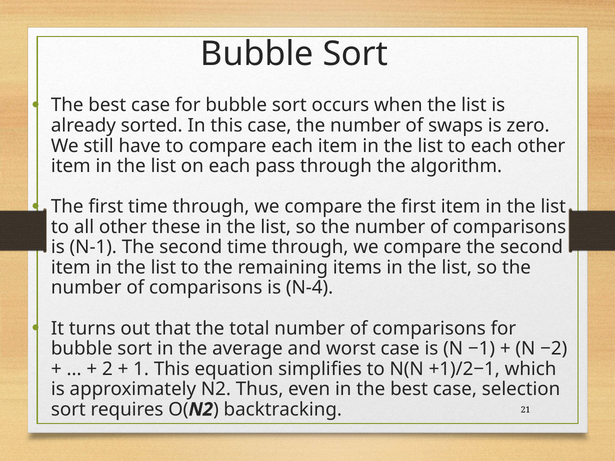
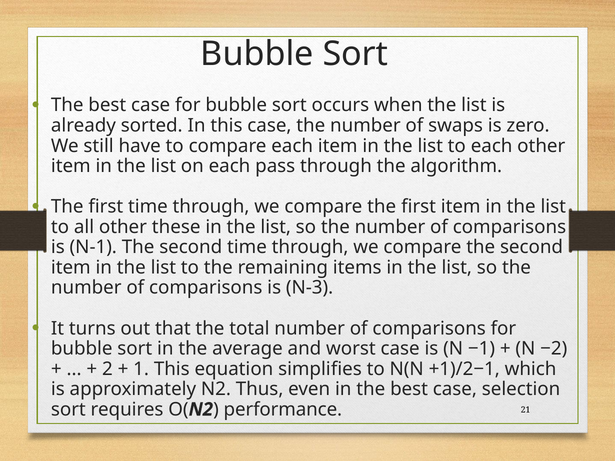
N-4: N-4 -> N-3
backtracking: backtracking -> performance
